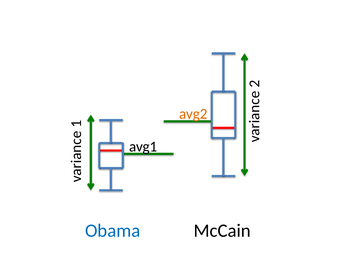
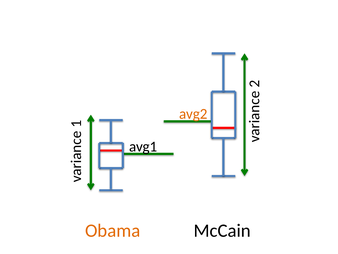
Obama colour: blue -> orange
